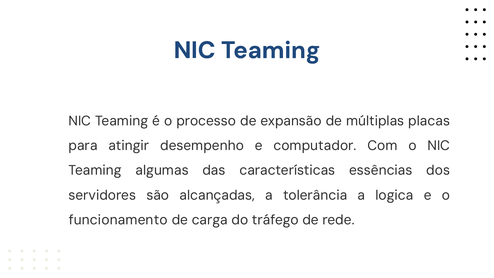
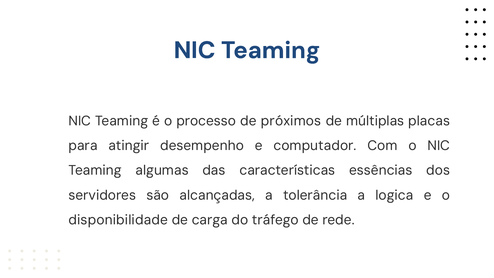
expansão: expansão -> próximos
funcionamento: funcionamento -> disponibilidade
